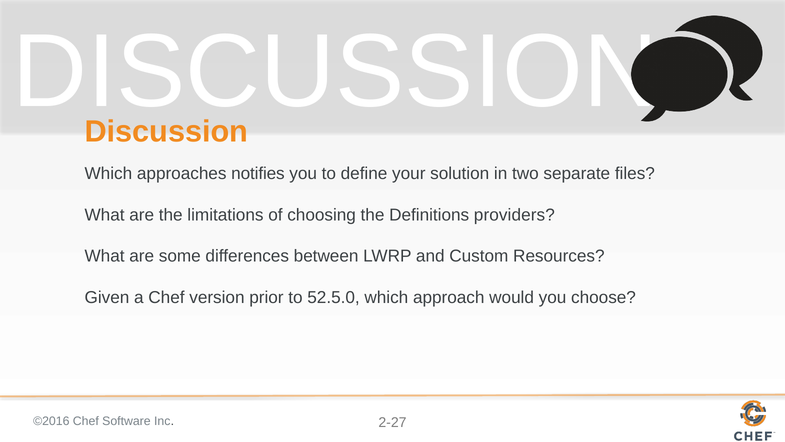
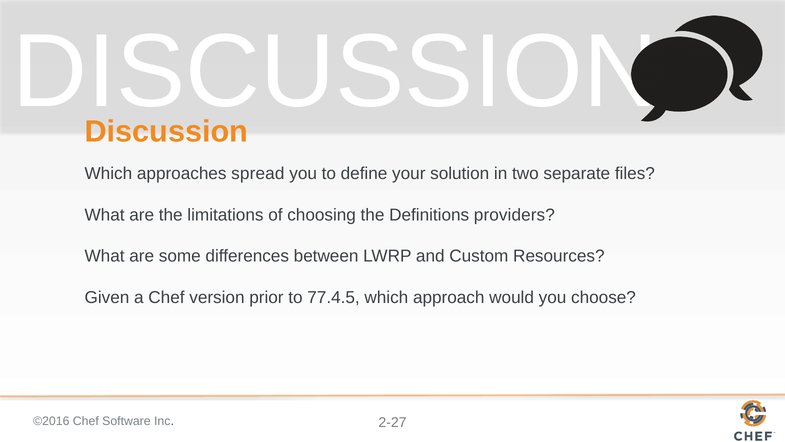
notifies: notifies -> spread
52.5.0: 52.5.0 -> 77.4.5
